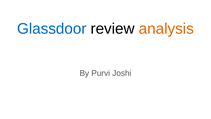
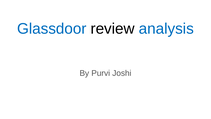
analysis colour: orange -> blue
